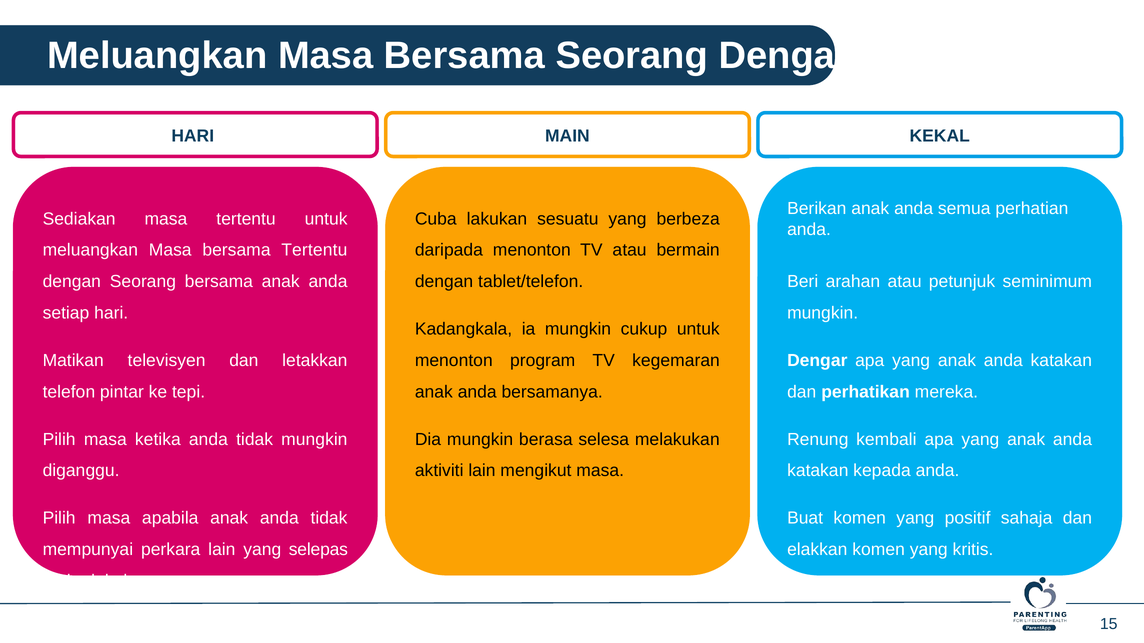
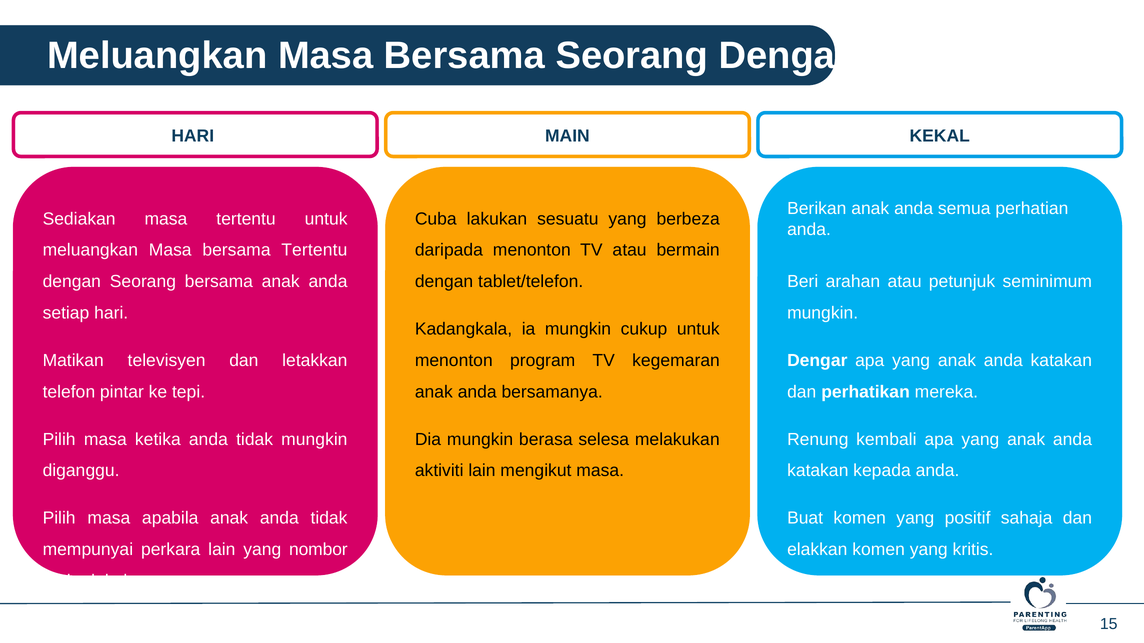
selepas: selepas -> nombor
